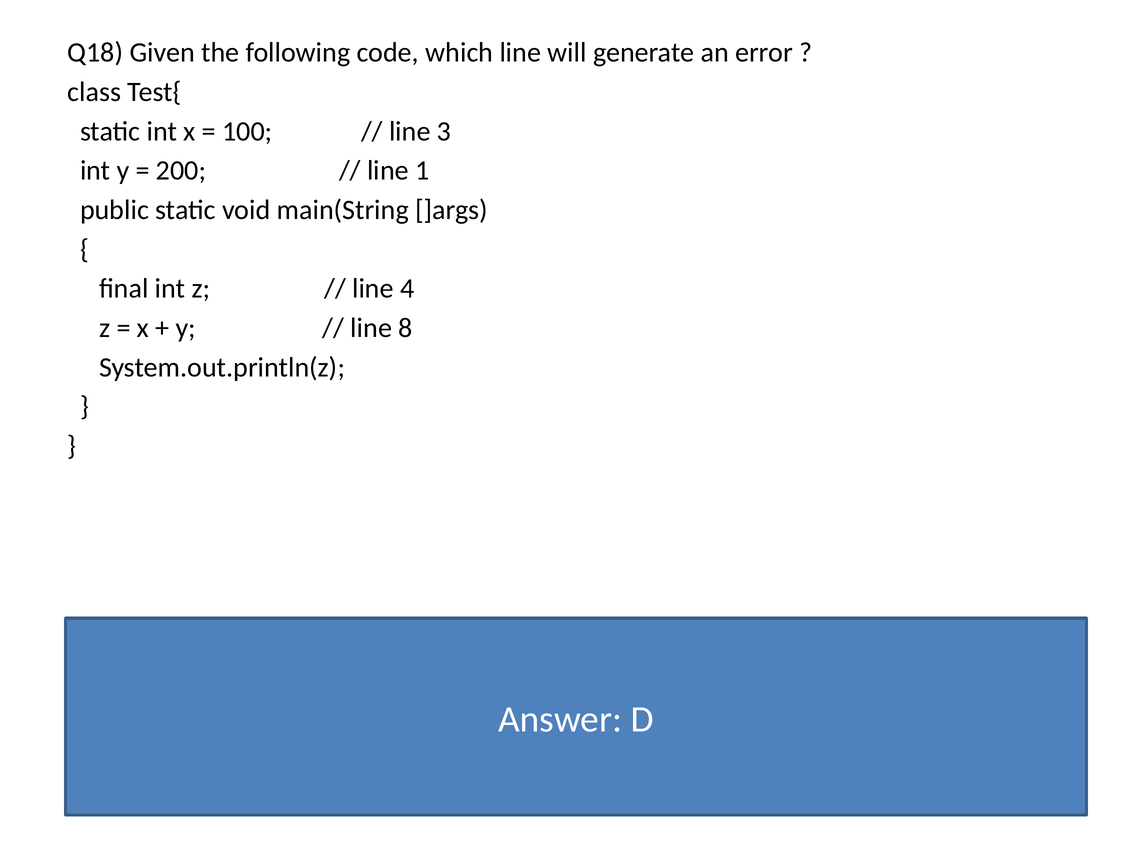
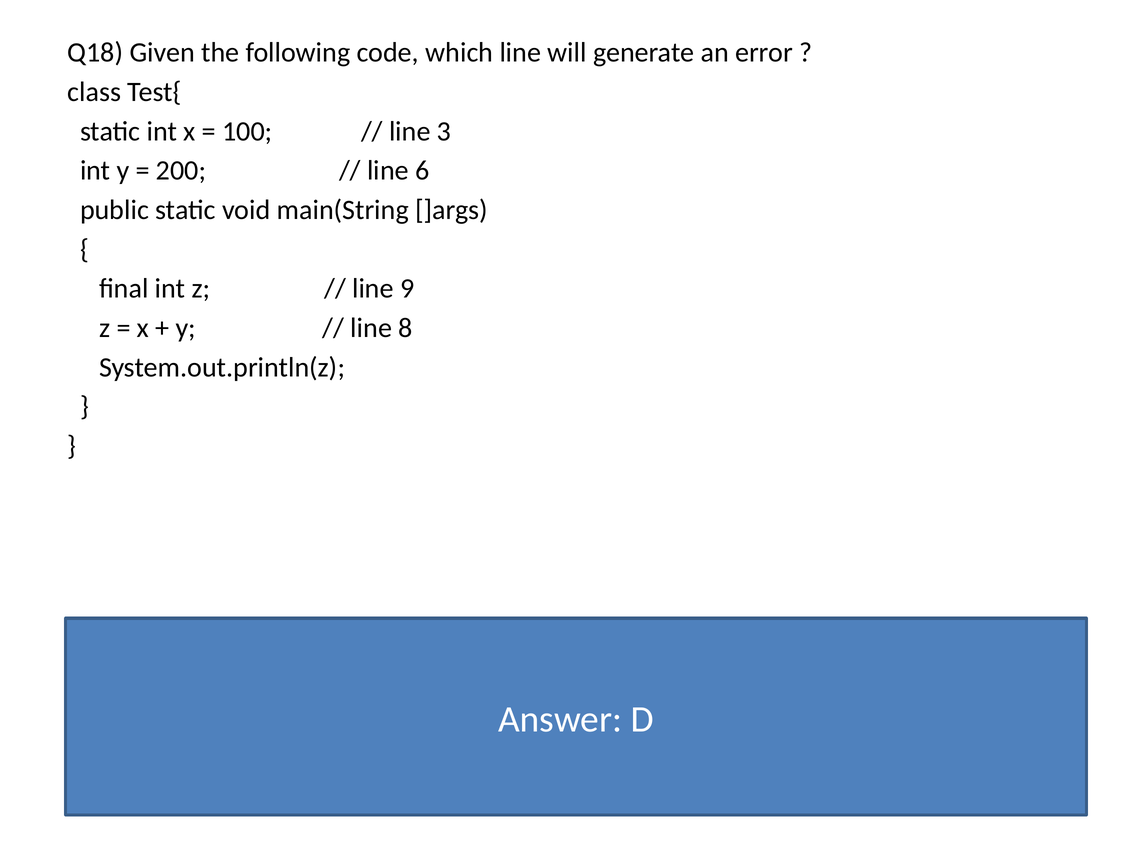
1: 1 -> 6
4 at (407, 289): 4 -> 9
